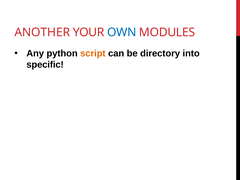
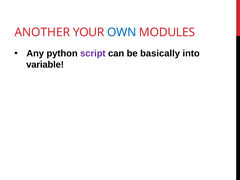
script colour: orange -> purple
directory: directory -> basically
specific: specific -> variable
